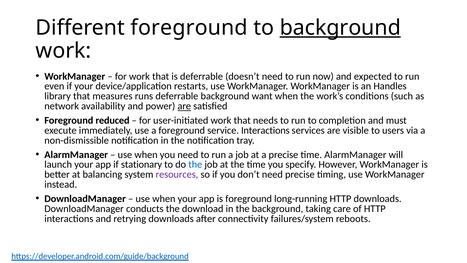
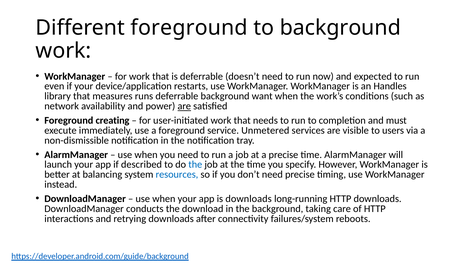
background at (340, 28) underline: present -> none
reduced: reduced -> creating
service Interactions: Interactions -> Unmetered
stationary: stationary -> described
resources colour: purple -> blue
is foreground: foreground -> downloads
